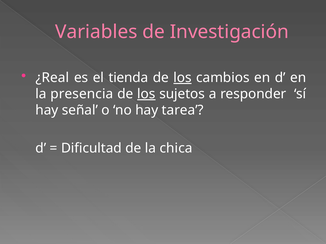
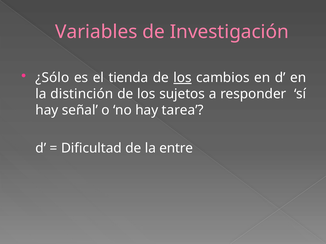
¿Real: ¿Real -> ¿Sólo
presencia: presencia -> distinción
los at (146, 94) underline: present -> none
chica: chica -> entre
